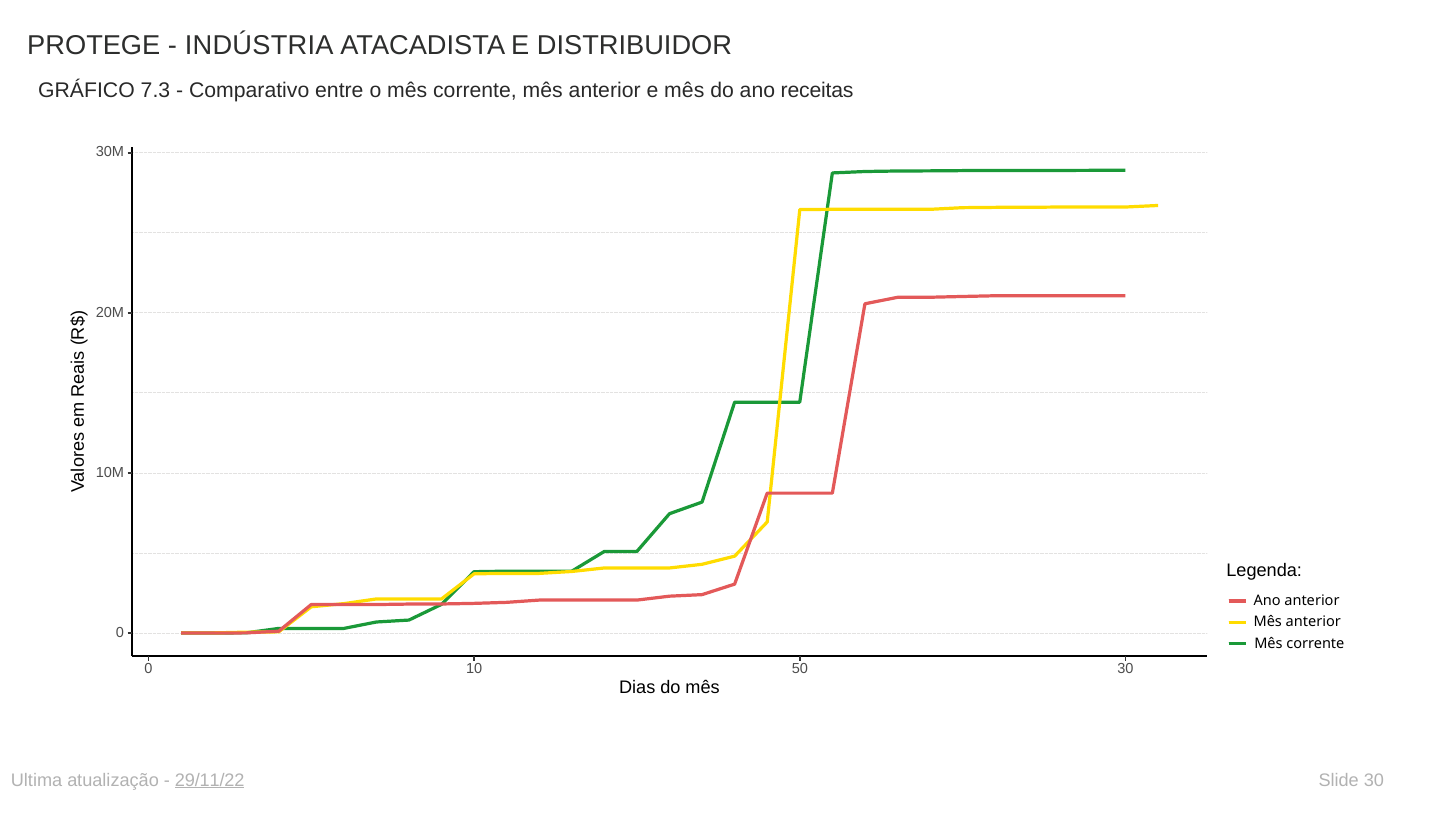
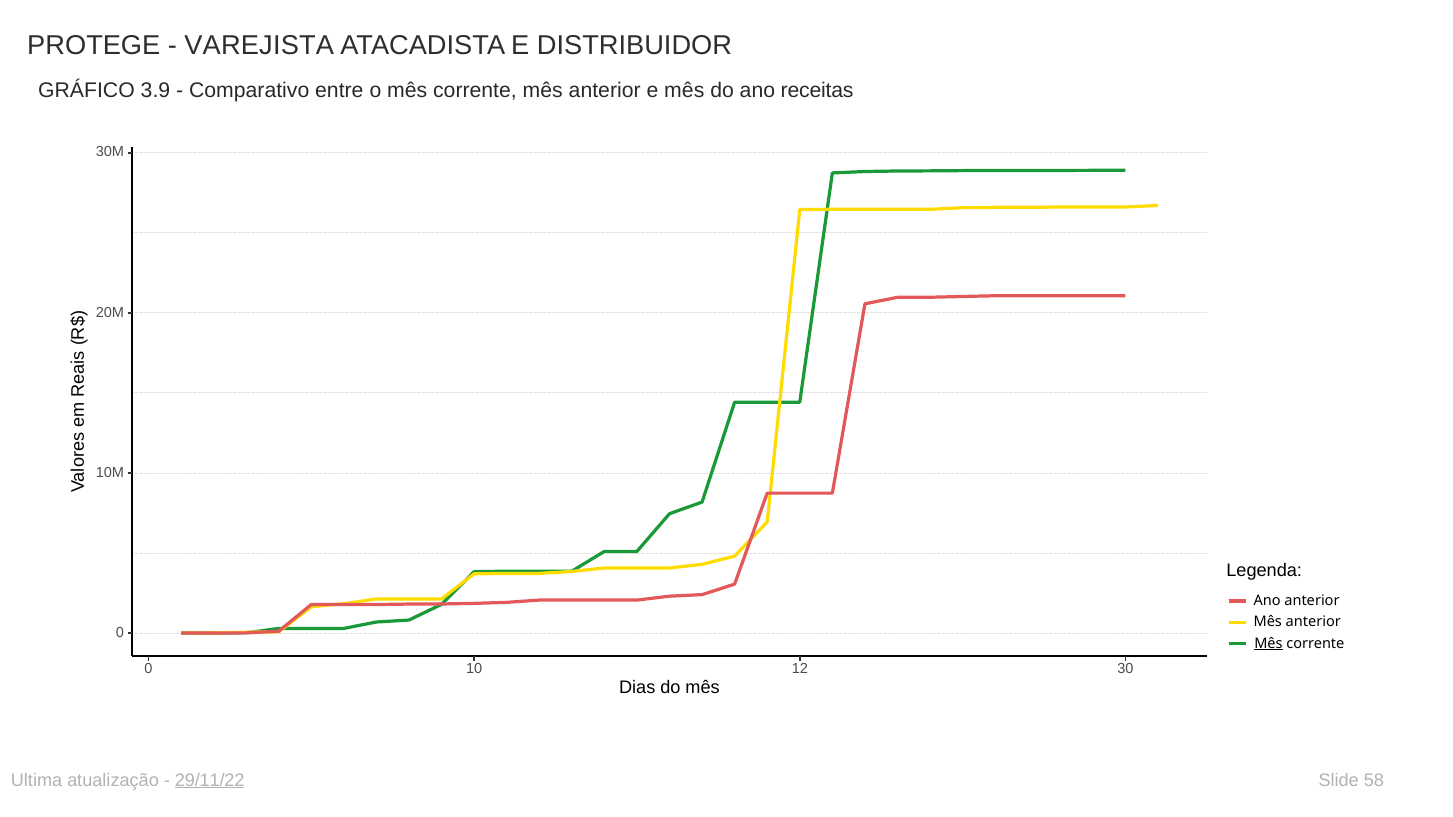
INDÚSTRIA: INDÚSTRIA -> VAREJISTA
7.3: 7.3 -> 3.9
Mês at (1268, 643) underline: none -> present
50: 50 -> 12
Slide 30: 30 -> 58
